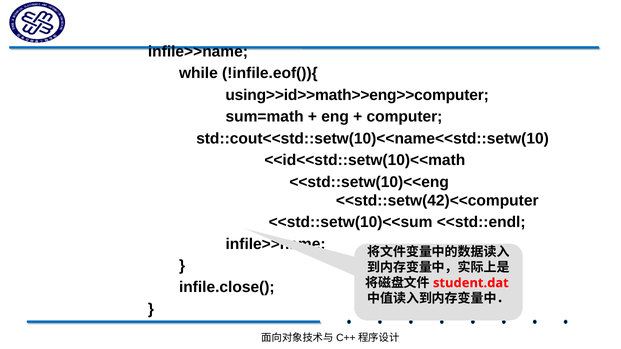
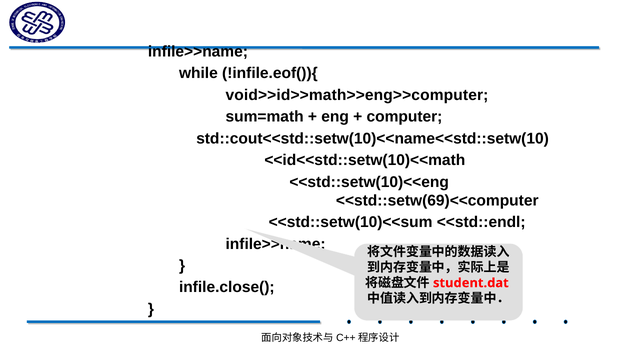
using>>id>>math>>eng>>computer: using>>id>>math>>eng>>computer -> void>>id>>math>>eng>>computer
<<std::setw(42)<<computer: <<std::setw(42)<<computer -> <<std::setw(69)<<computer
